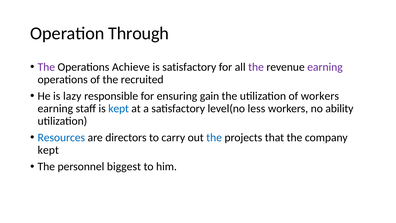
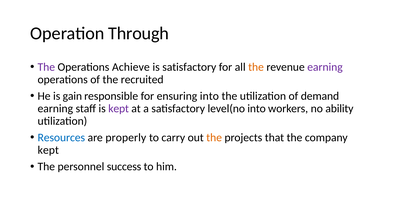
the at (256, 67) colour: purple -> orange
lazy: lazy -> gain
ensuring gain: gain -> into
of workers: workers -> demand
kept at (119, 108) colour: blue -> purple
level(no less: less -> into
directors: directors -> properly
the at (214, 137) colour: blue -> orange
biggest: biggest -> success
